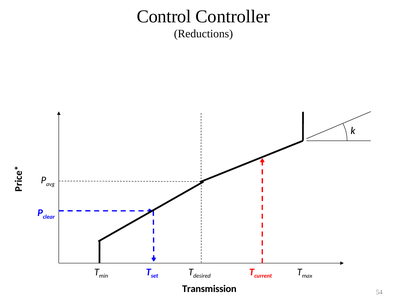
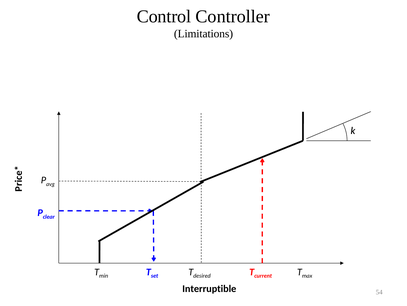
Reductions: Reductions -> Limitations
Transmission: Transmission -> Interruptible
